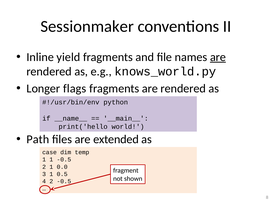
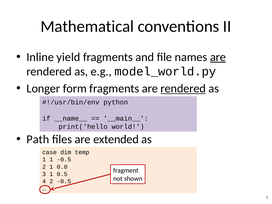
Sessionmaker: Sessionmaker -> Mathematical
knows_world.py: knows_world.py -> model_world.py
flags: flags -> form
rendered at (183, 89) underline: none -> present
